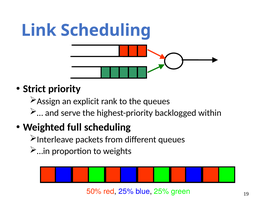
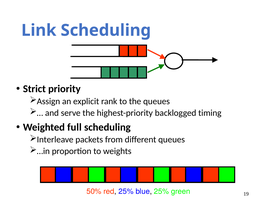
within: within -> timing
